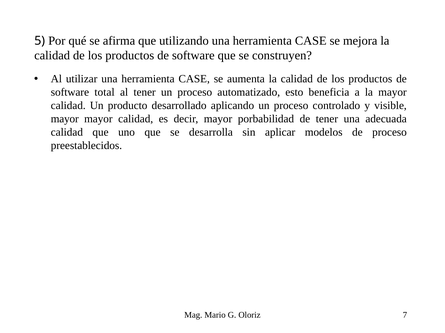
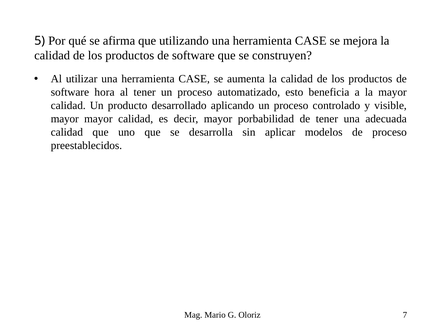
total: total -> hora
